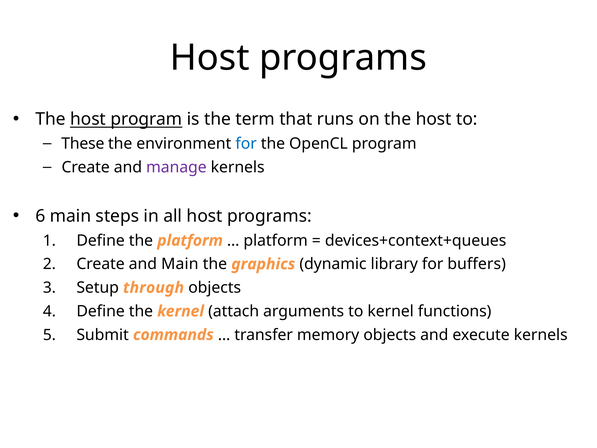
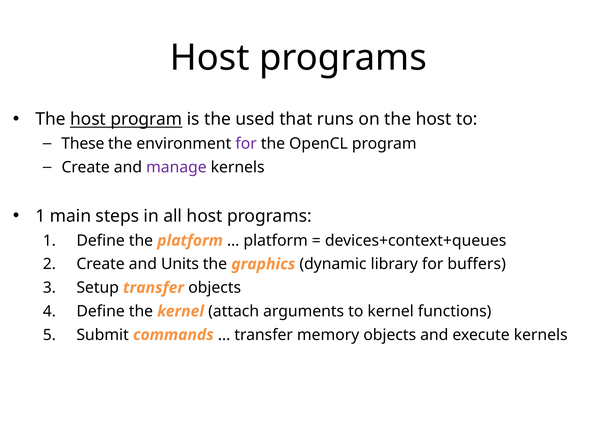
term: term -> used
for at (246, 144) colour: blue -> purple
6 at (40, 216): 6 -> 1
and Main: Main -> Units
Setup through: through -> transfer
